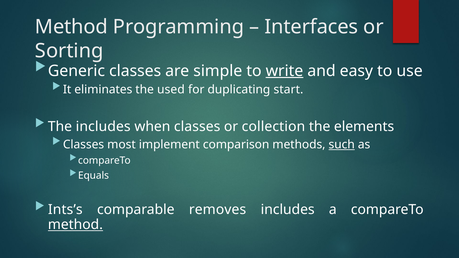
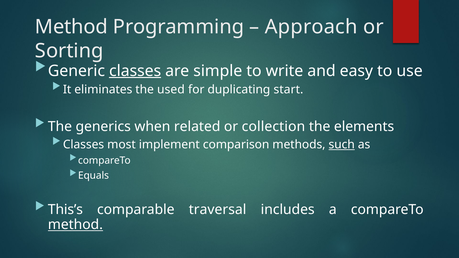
Interfaces: Interfaces -> Approach
classes at (135, 71) underline: none -> present
write underline: present -> none
The includes: includes -> generics
when classes: classes -> related
Ints’s: Ints’s -> This’s
removes: removes -> traversal
